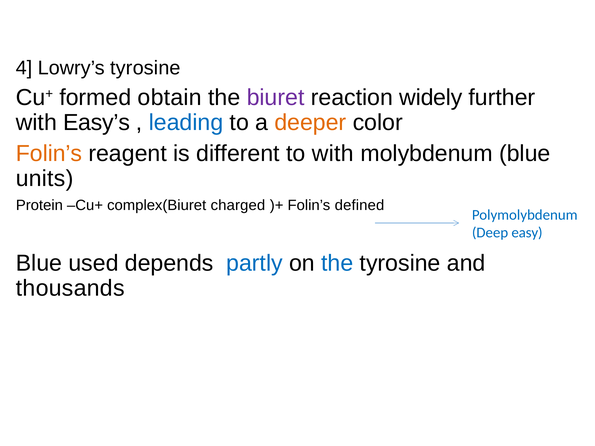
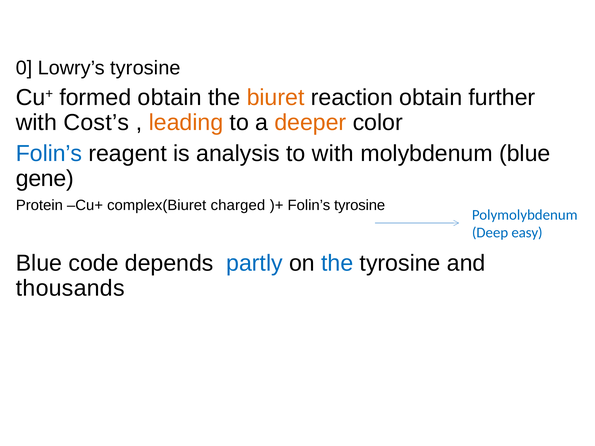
4: 4 -> 0
biuret colour: purple -> orange
reaction widely: widely -> obtain
Easy’s: Easy’s -> Cost’s
leading colour: blue -> orange
Folin’s at (49, 154) colour: orange -> blue
different: different -> analysis
units: units -> gene
Folin’s defined: defined -> tyrosine
used: used -> code
